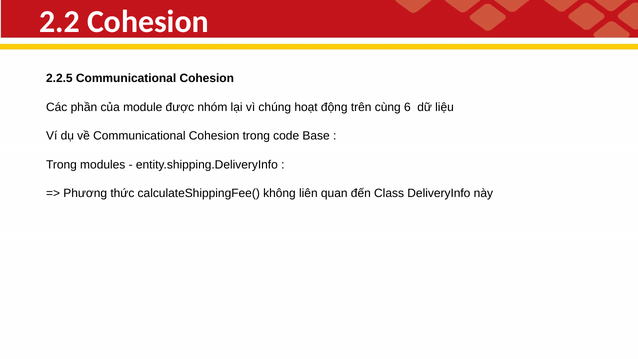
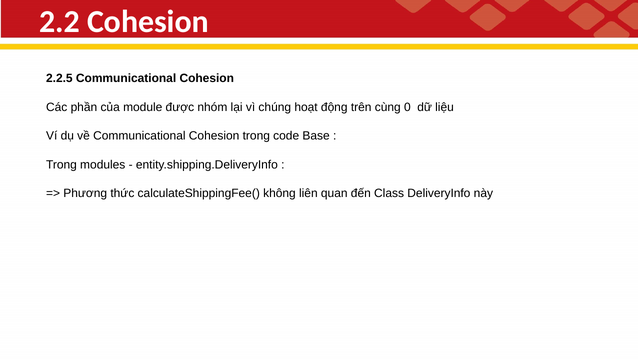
6: 6 -> 0
